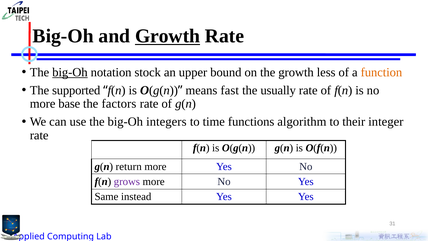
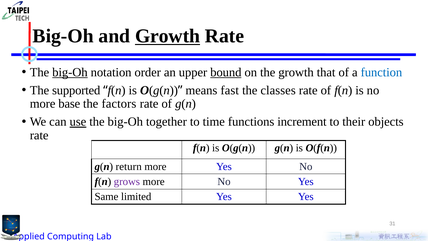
stock: stock -> order
bound underline: none -> present
less: less -> that
function colour: orange -> blue
usually: usually -> classes
use underline: none -> present
integers: integers -> together
algorithm: algorithm -> increment
integer: integer -> objects
instead: instead -> limited
